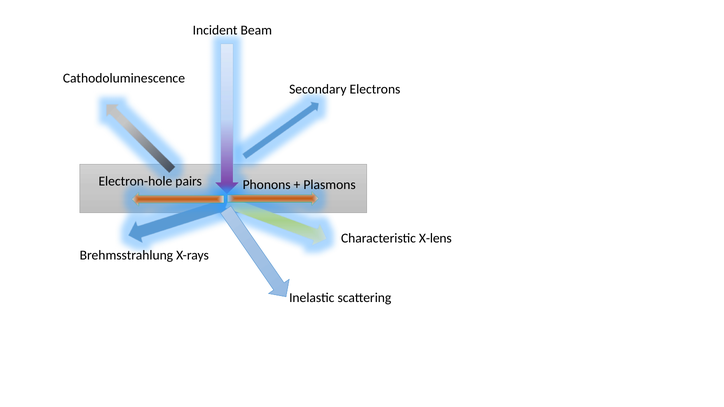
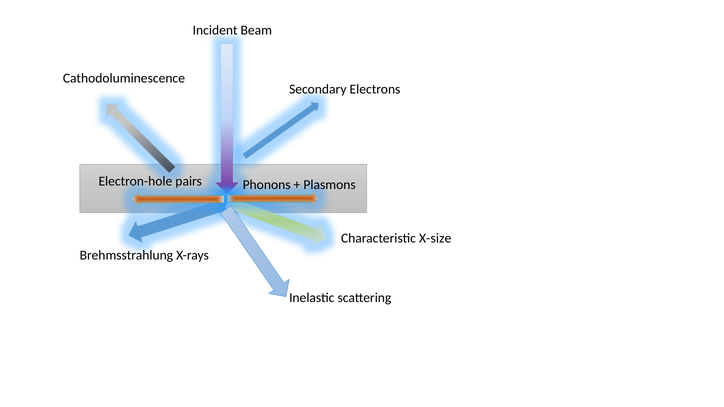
X-lens: X-lens -> X-size
